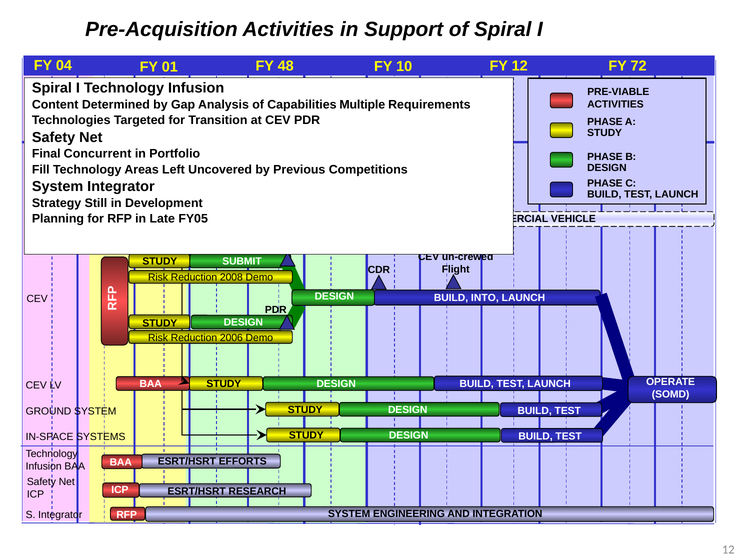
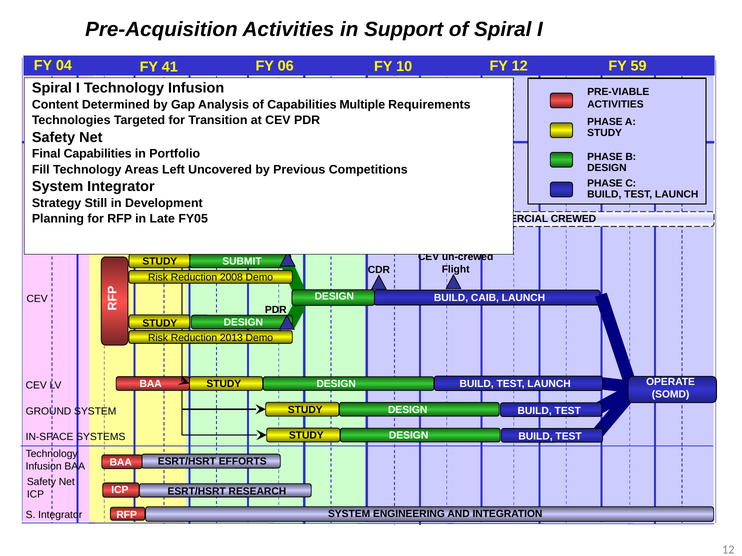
01: 01 -> 41
48: 48 -> 06
72: 72 -> 59
Final Concurrent: Concurrent -> Capabilities
VEHICLE: VEHICLE -> CREWED
INTO: INTO -> CAIB
2006: 2006 -> 2013
